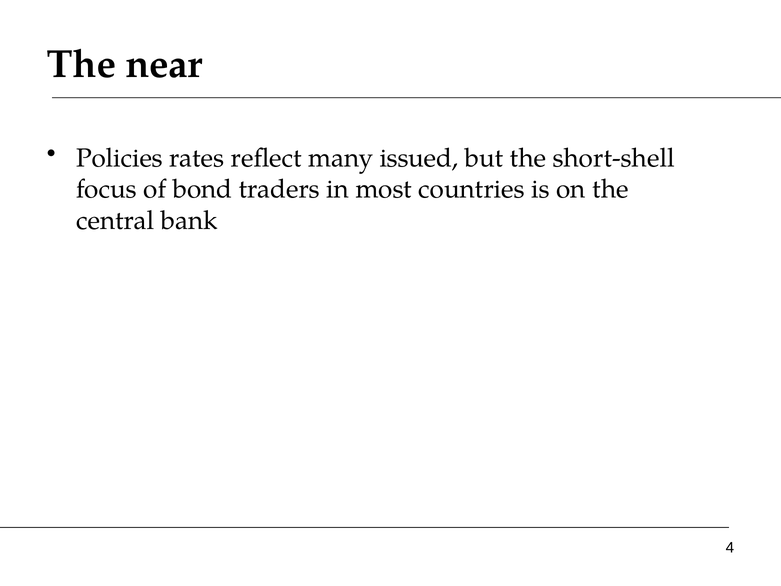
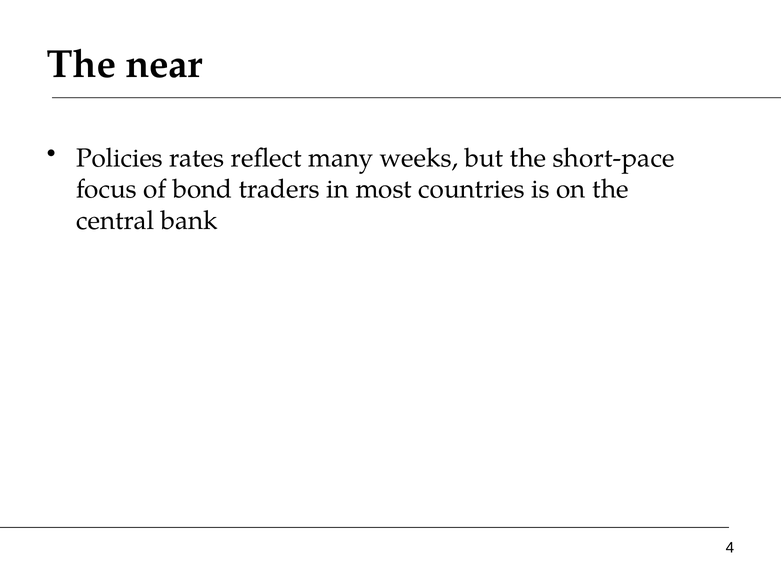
issued: issued -> weeks
short-shell: short-shell -> short-pace
